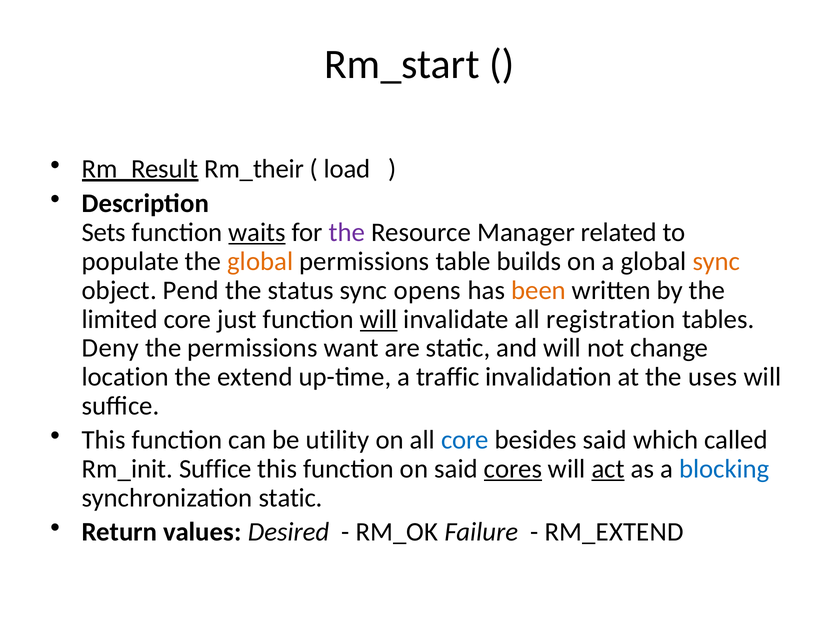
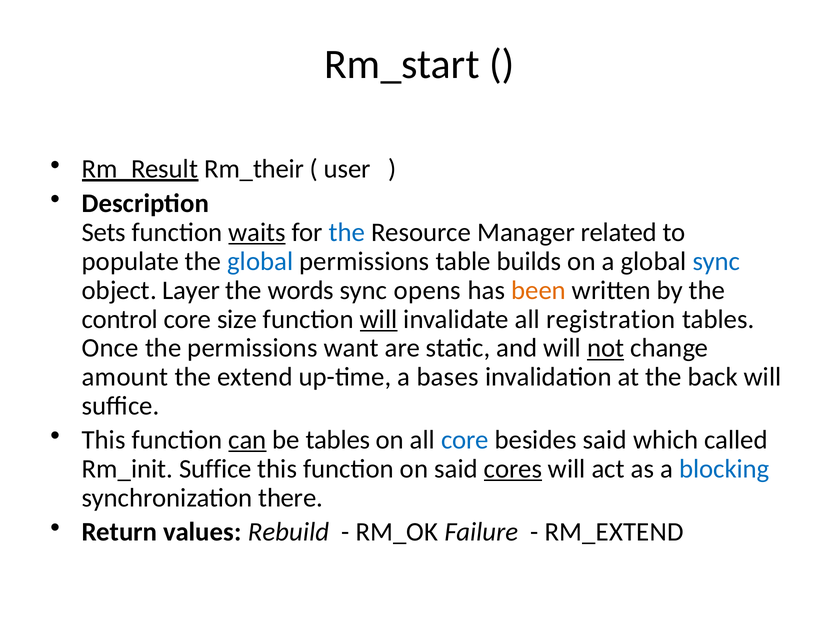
load: load -> user
the at (347, 233) colour: purple -> blue
global at (260, 261) colour: orange -> blue
sync at (716, 261) colour: orange -> blue
Pend: Pend -> Layer
status: status -> words
limited: limited -> control
just: just -> size
Deny: Deny -> Once
not underline: none -> present
location: location -> amount
traffic: traffic -> bases
uses: uses -> back
can underline: none -> present
be utility: utility -> tables
act underline: present -> none
synchronization static: static -> there
Desired: Desired -> Rebuild
